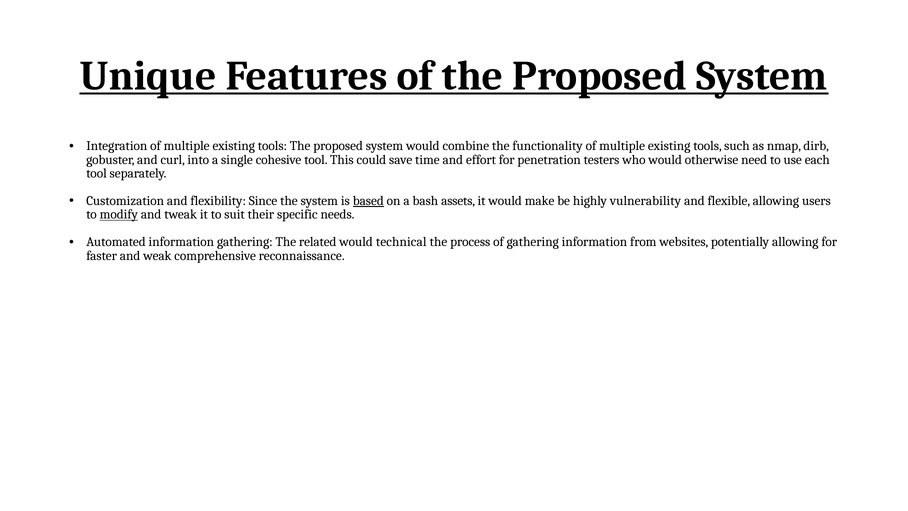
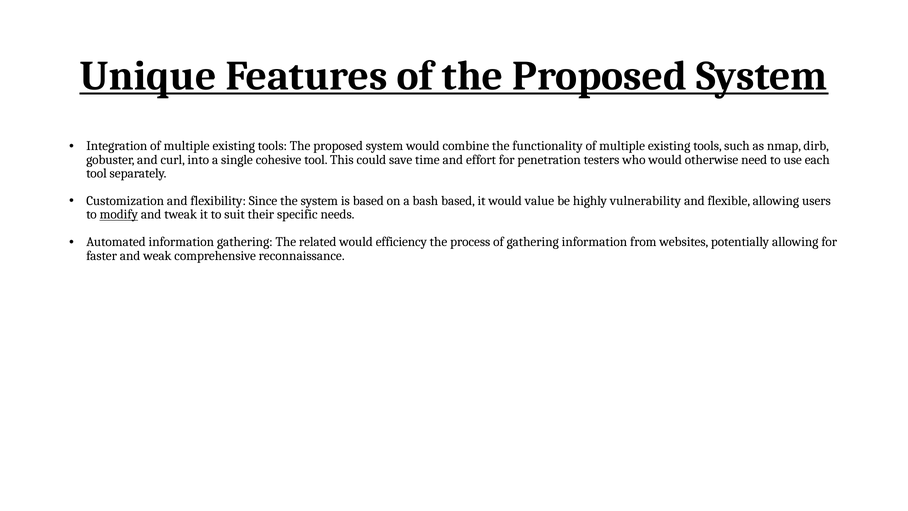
based at (368, 201) underline: present -> none
bash assets: assets -> based
make: make -> value
technical: technical -> efficiency
